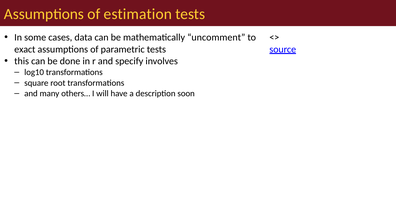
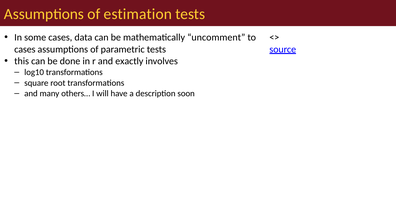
exact at (25, 49): exact -> cases
specify: specify -> exactly
